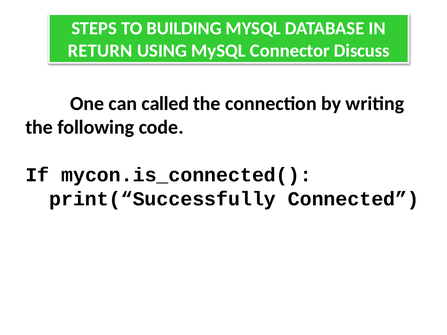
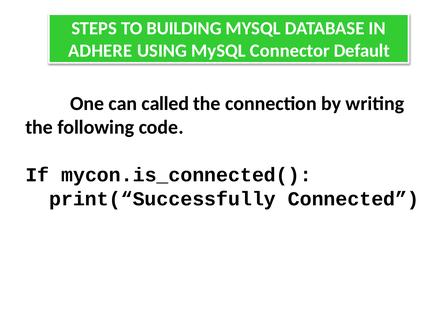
RETURN: RETURN -> ADHERE
Discuss: Discuss -> Default
